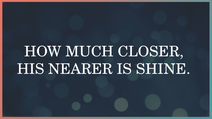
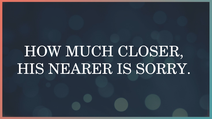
SHINE: SHINE -> SORRY
